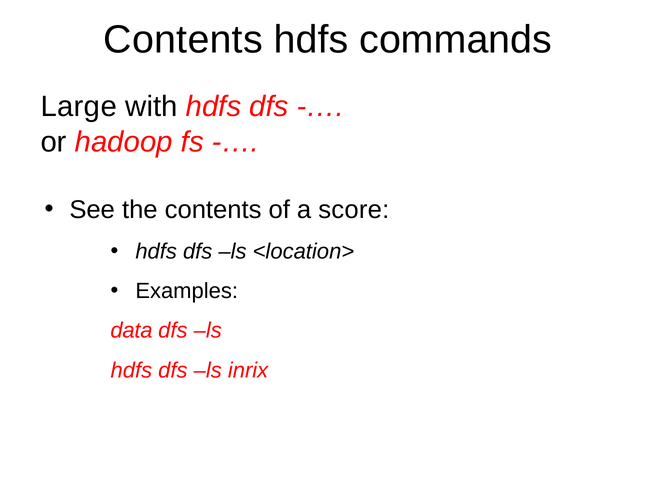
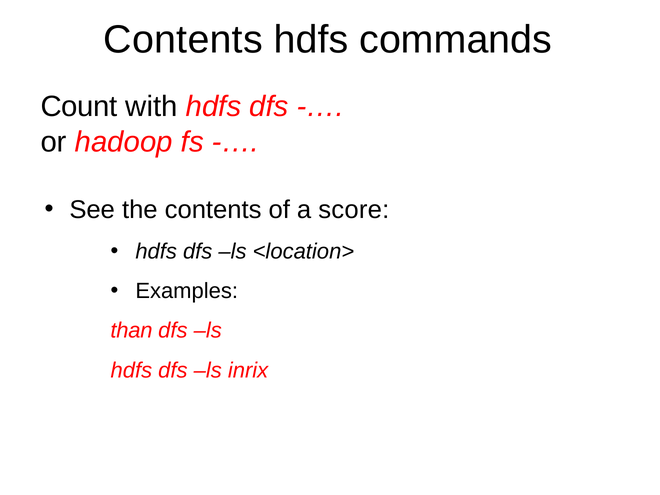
Large: Large -> Count
data: data -> than
